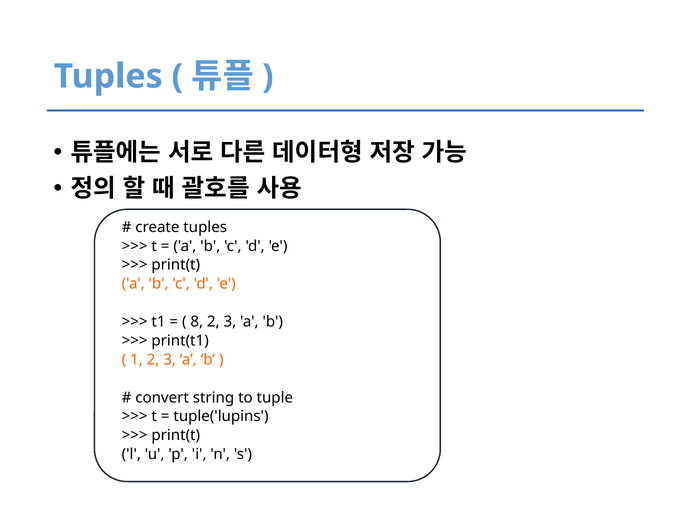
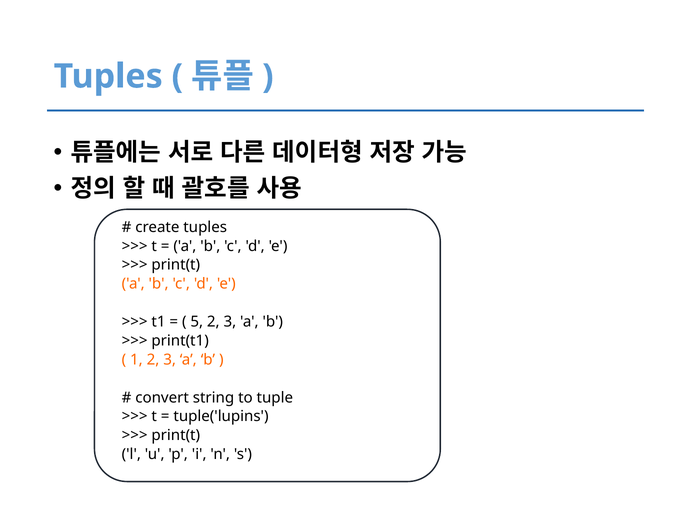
8: 8 -> 5
